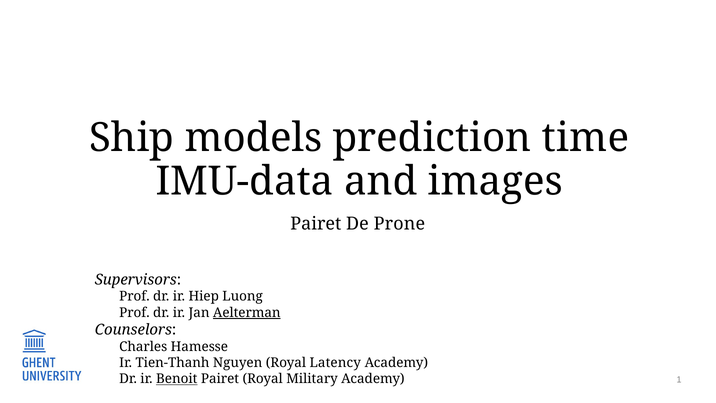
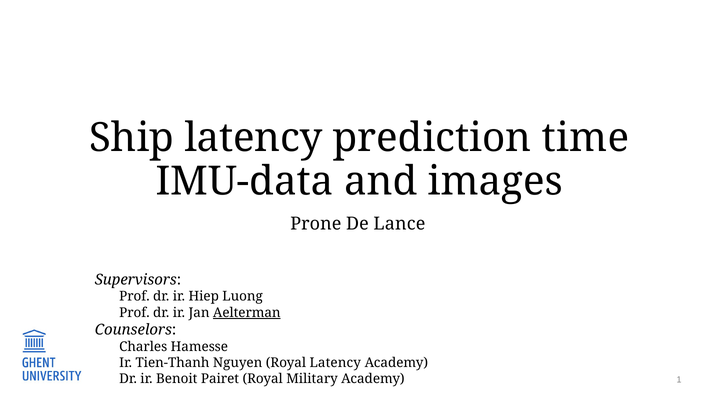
Ship models: models -> latency
Pairet at (316, 224): Pairet -> Prone
Prone: Prone -> Lance
Benoit underline: present -> none
